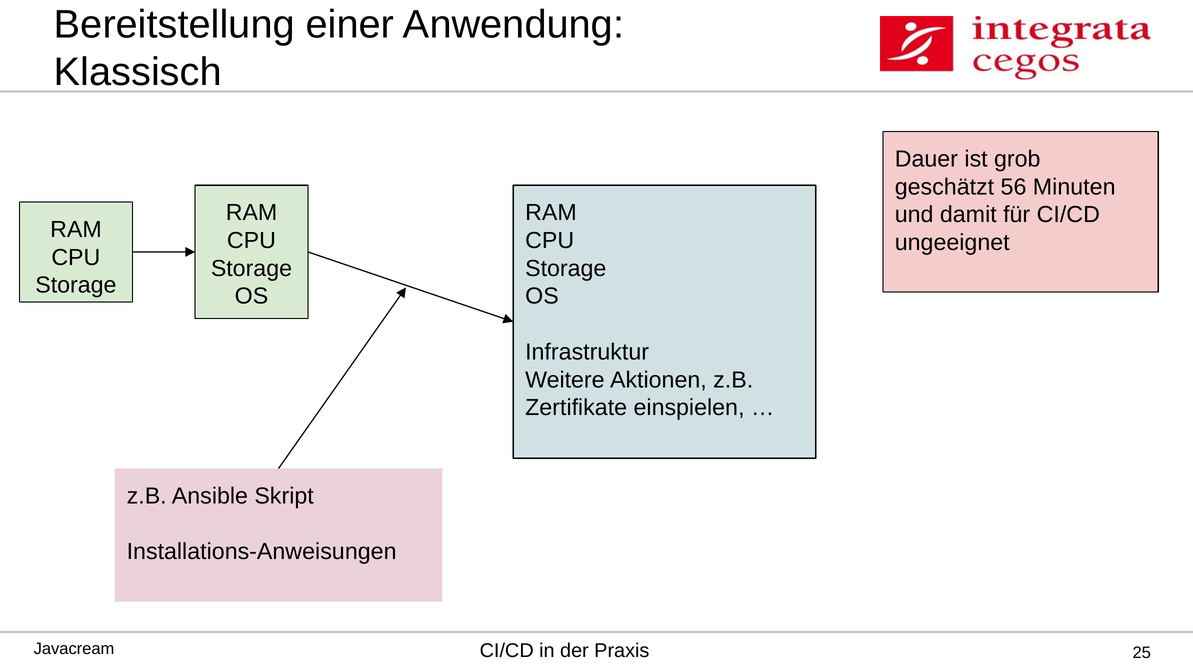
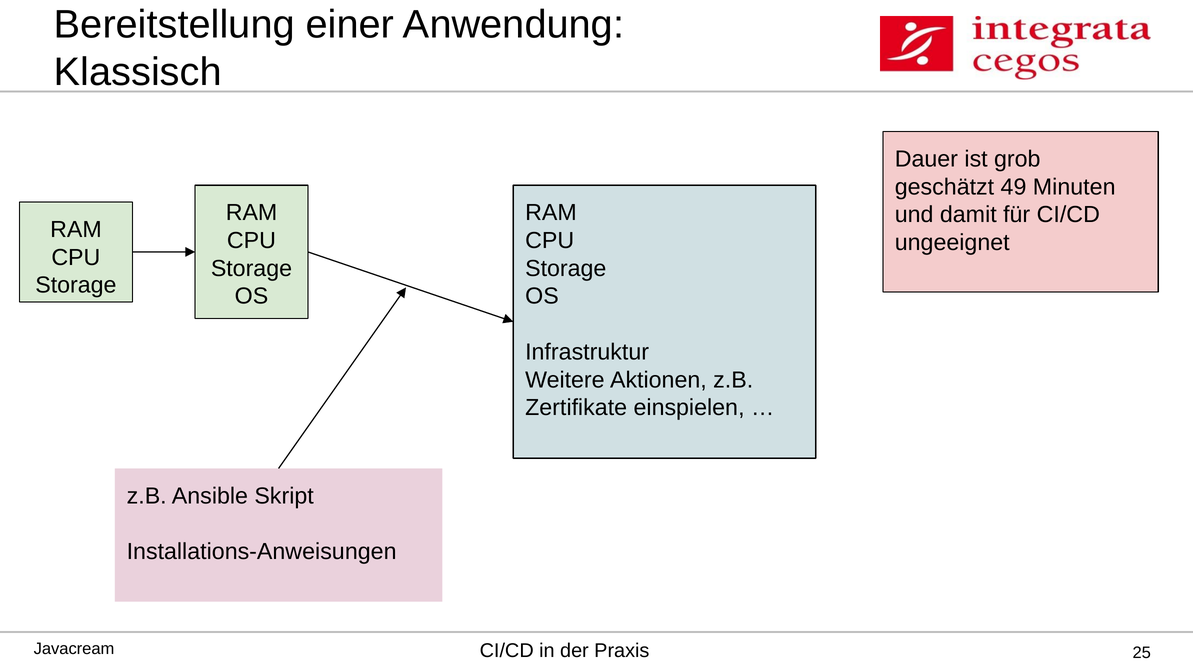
56: 56 -> 49
